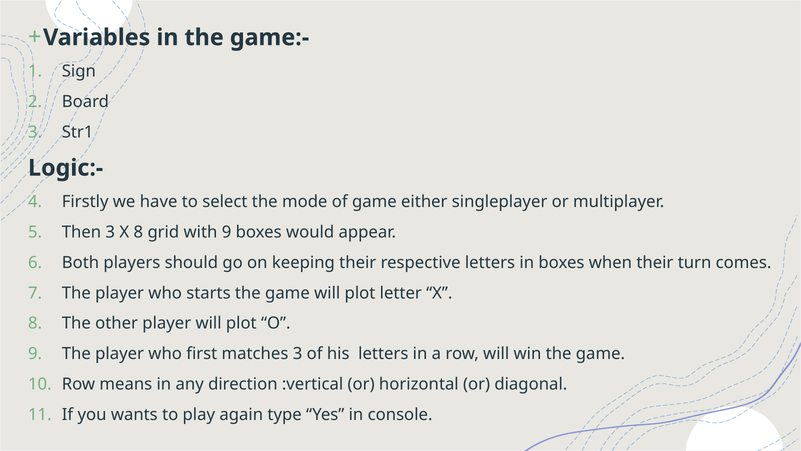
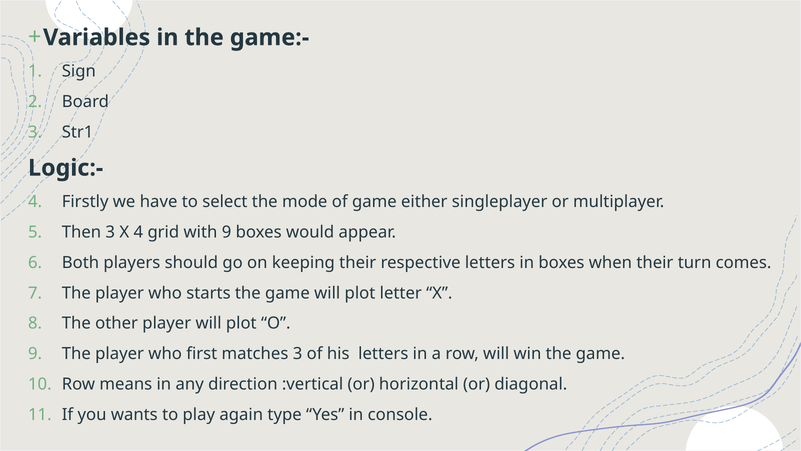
3 X 8: 8 -> 4
